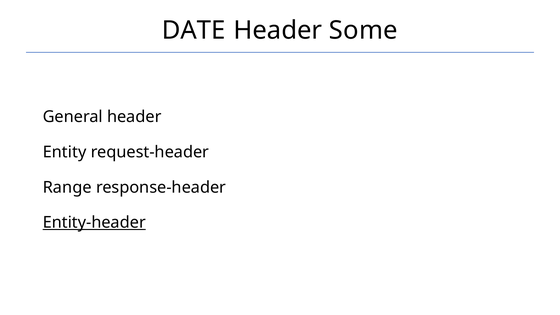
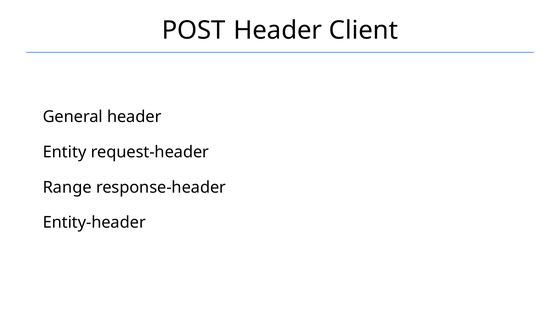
DATE: DATE -> POST
Some: Some -> Client
Entity-header underline: present -> none
